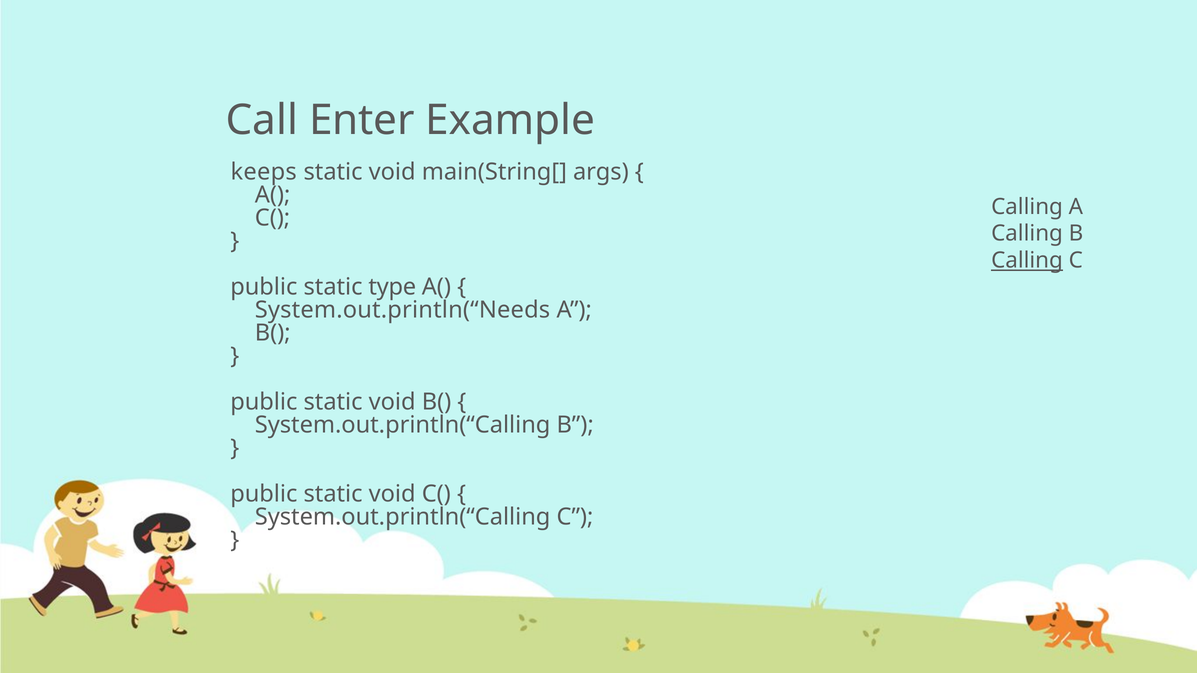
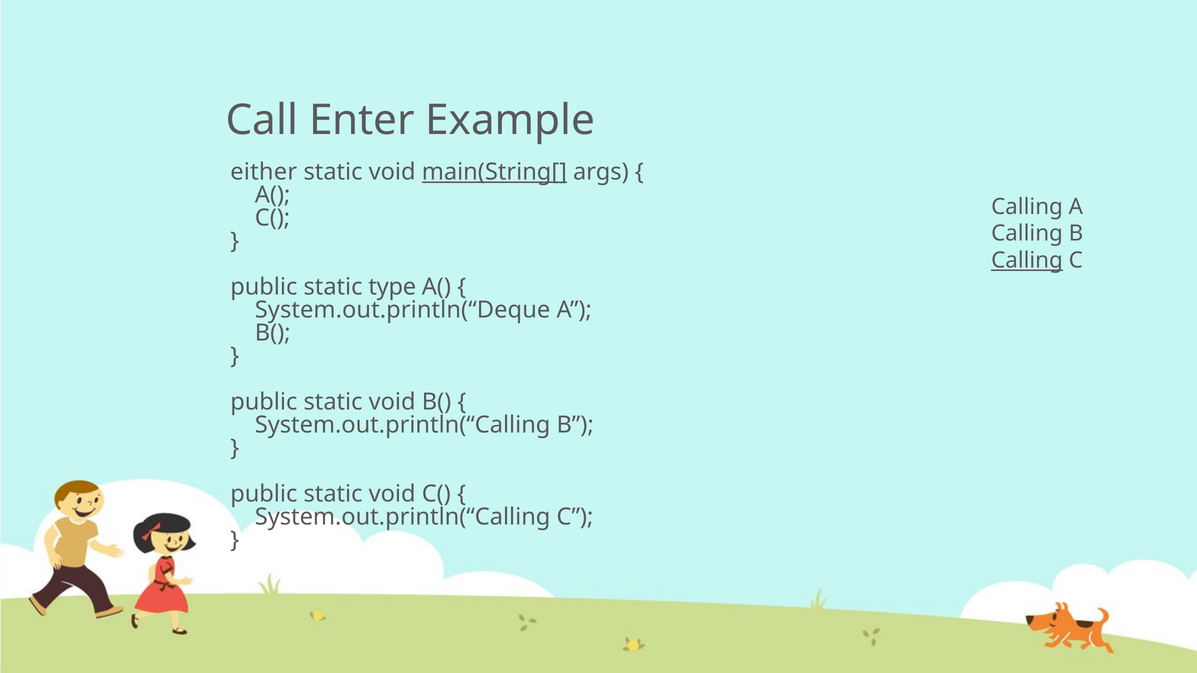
keeps: keeps -> either
main(String[ underline: none -> present
System.out.println(“Needs: System.out.println(“Needs -> System.out.println(“Deque
